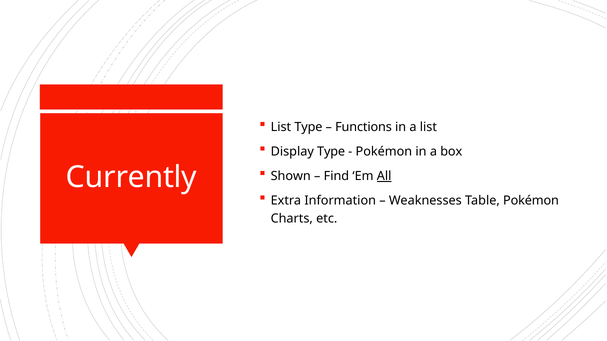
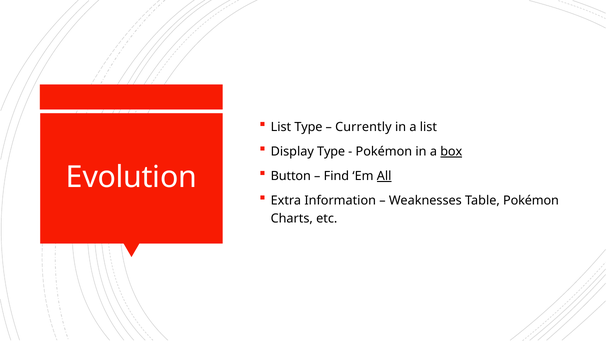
Functions: Functions -> Currently
box underline: none -> present
Currently: Currently -> Evolution
Shown: Shown -> Button
